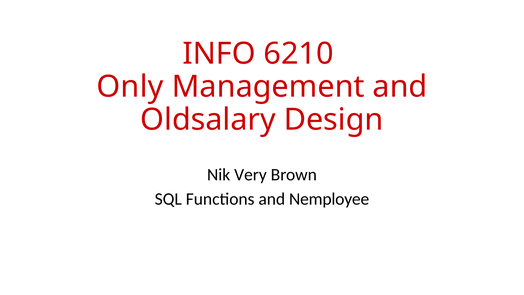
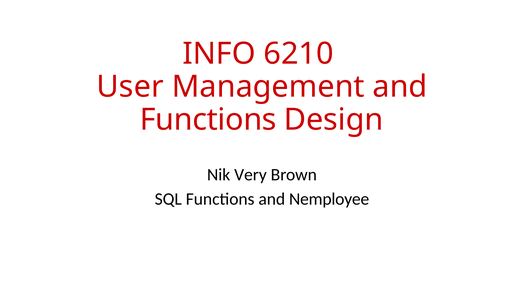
Only: Only -> User
Oldsalary at (208, 120): Oldsalary -> Functions
